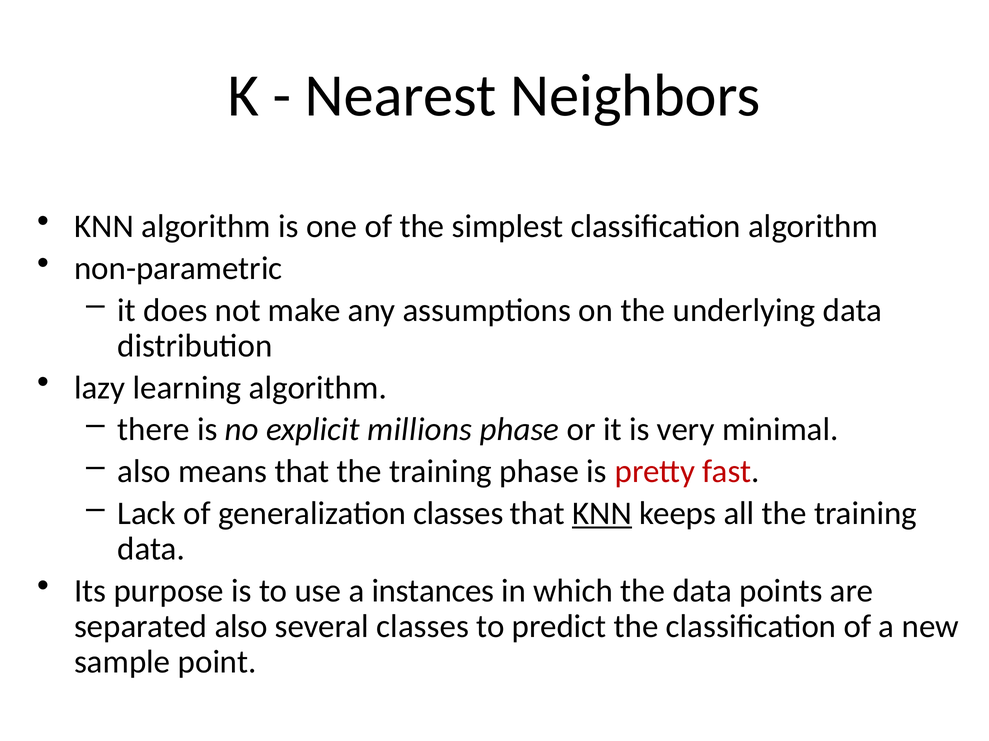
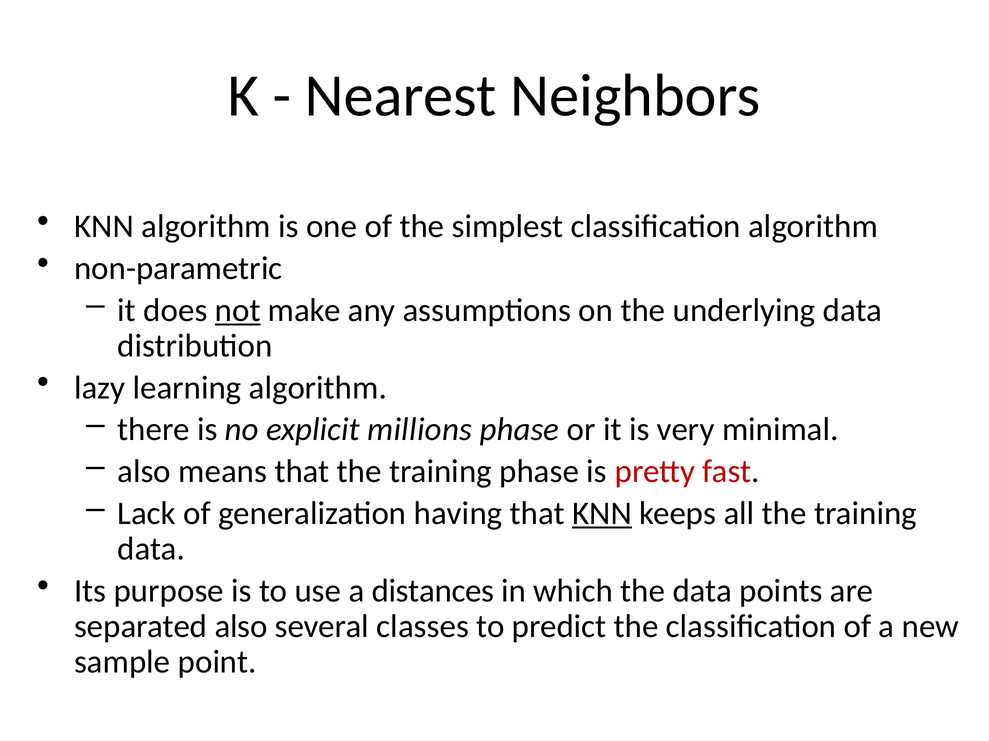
not underline: none -> present
generalization classes: classes -> having
instances: instances -> distances
